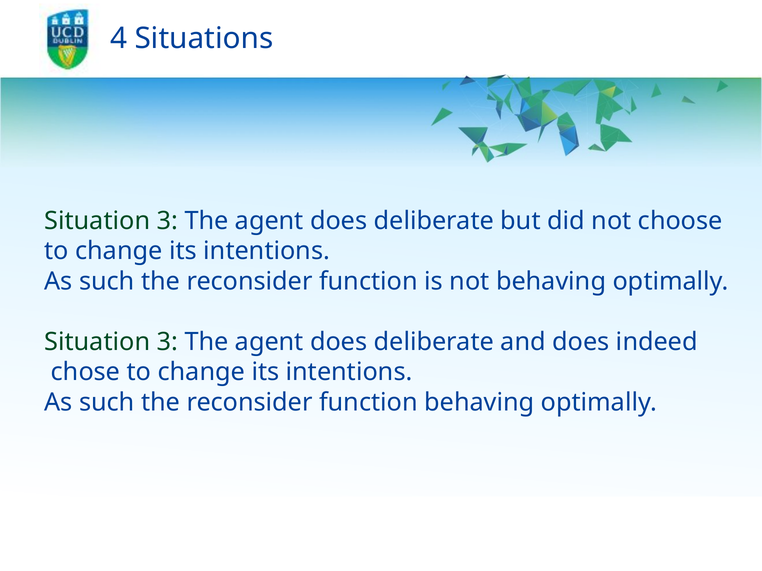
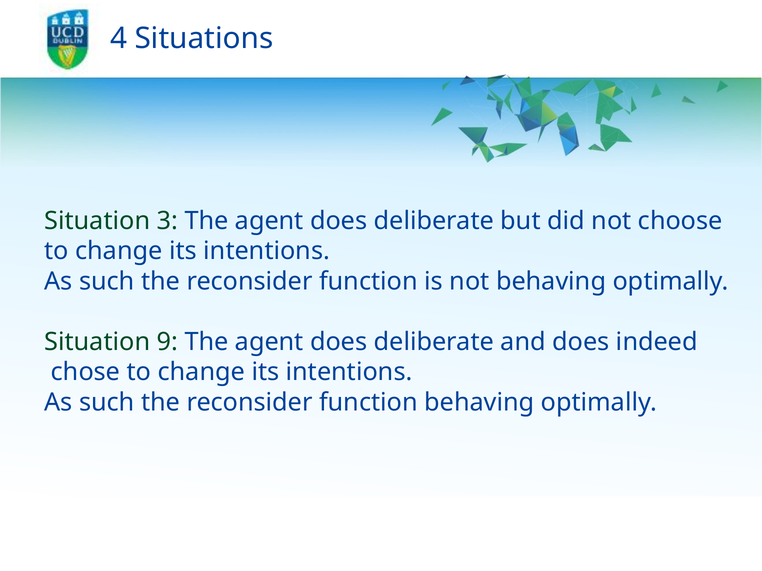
3 at (167, 342): 3 -> 9
